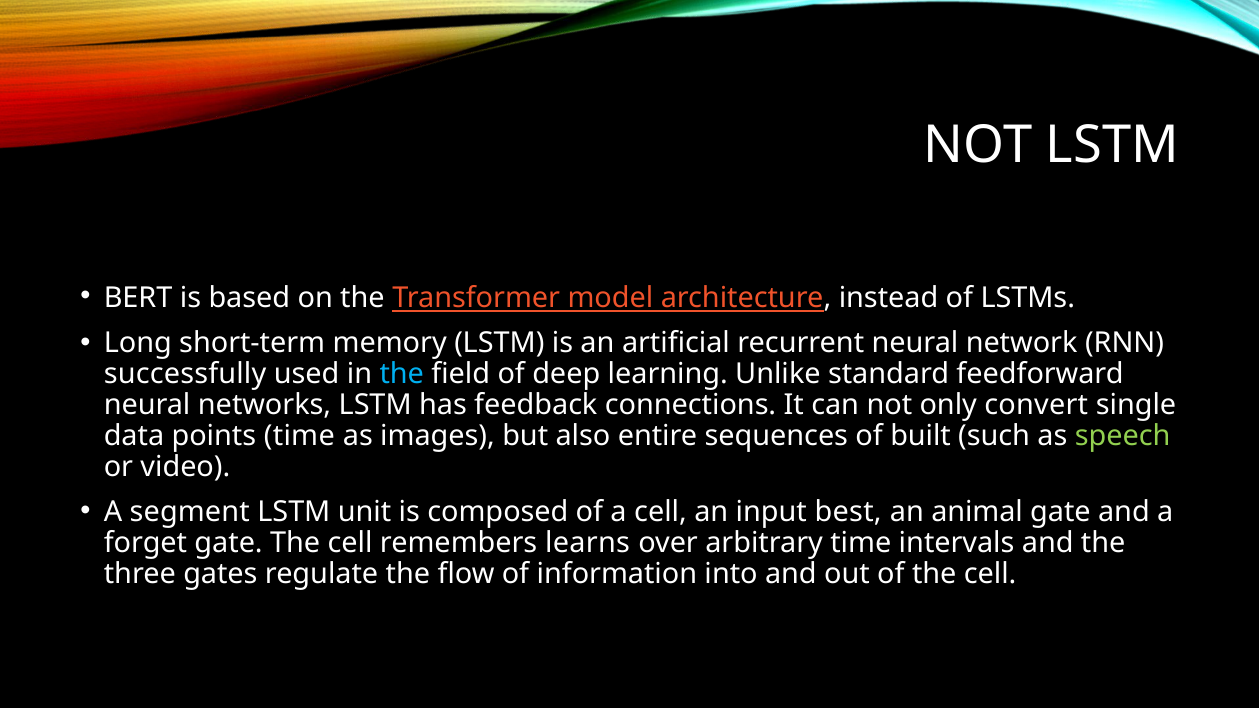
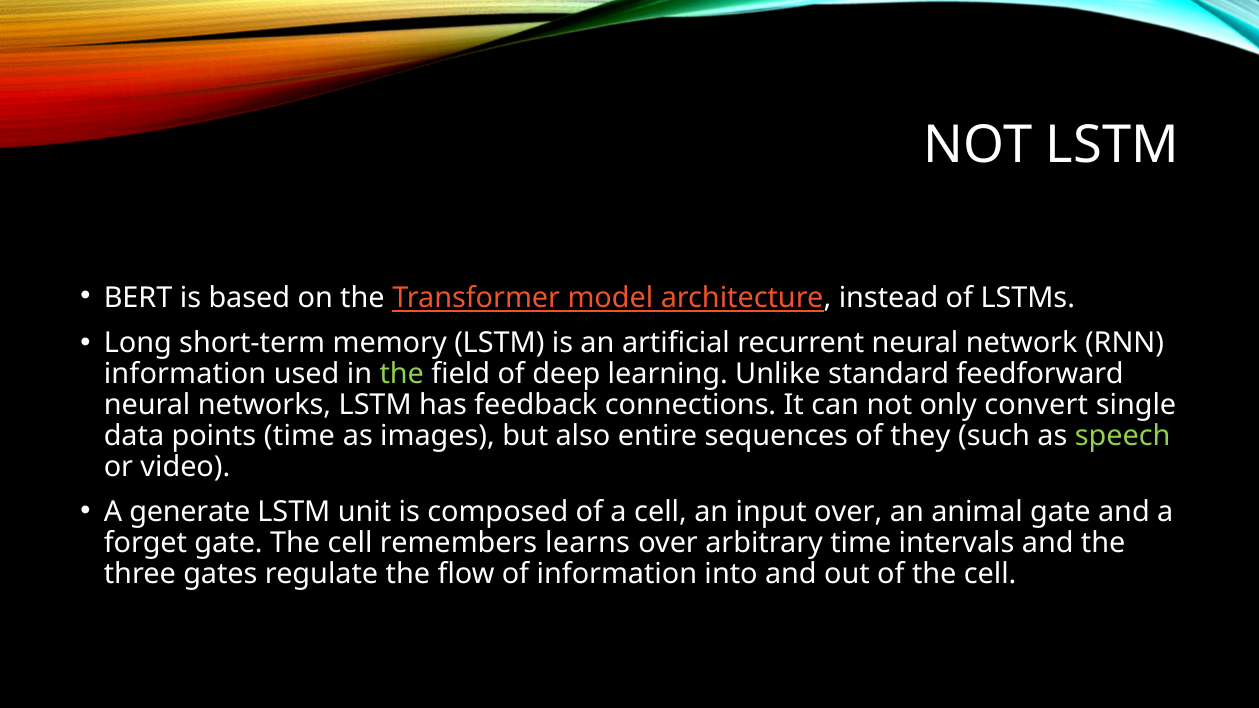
successfully at (185, 374): successfully -> information
the at (402, 374) colour: light blue -> light green
built: built -> they
segment: segment -> generate
input best: best -> over
